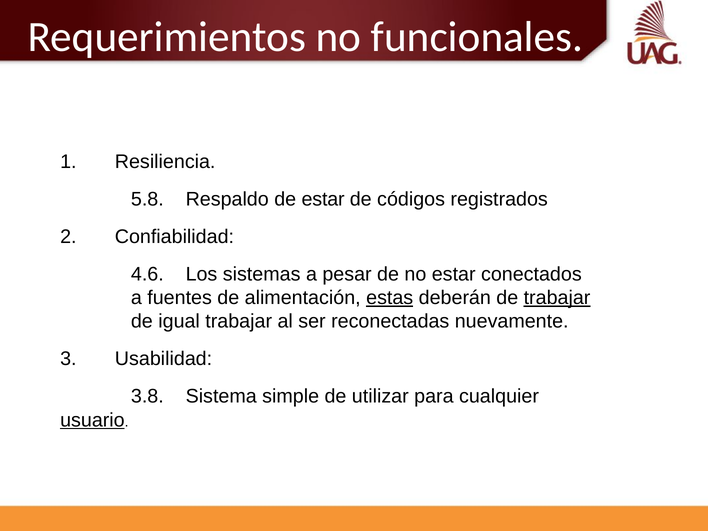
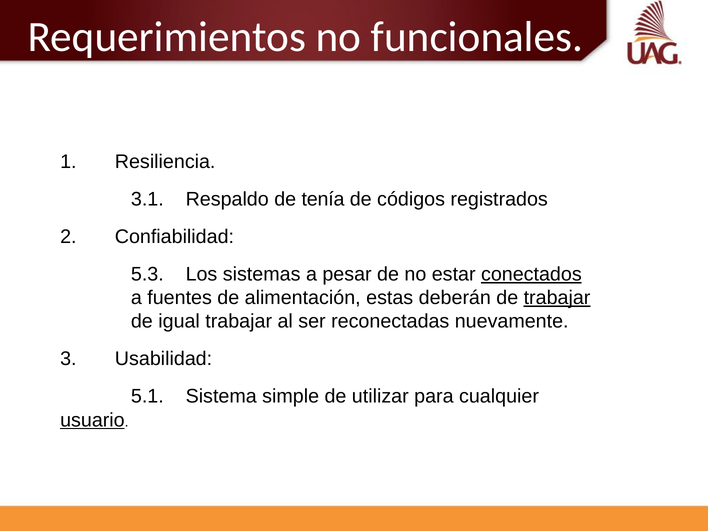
5.8: 5.8 -> 3.1
de estar: estar -> tenía
4.6: 4.6 -> 5.3
conectados underline: none -> present
estas underline: present -> none
3.8: 3.8 -> 5.1
